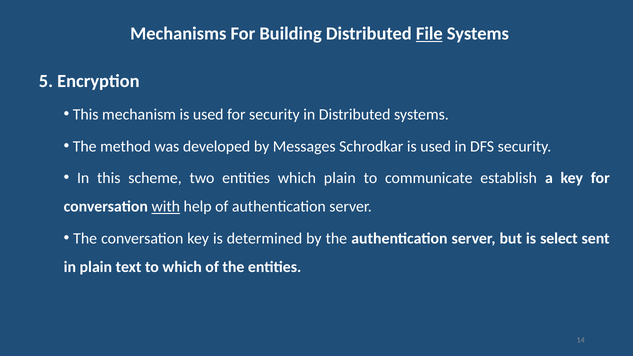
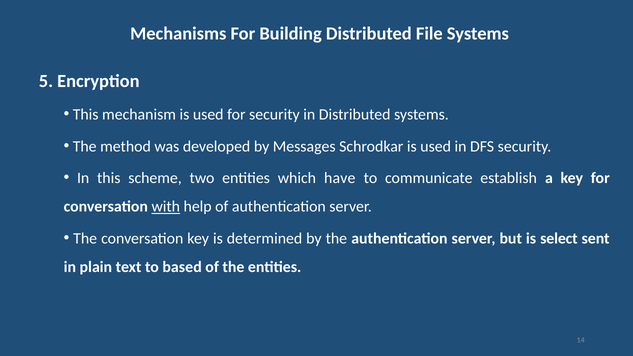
File underline: present -> none
which plain: plain -> have
to which: which -> based
